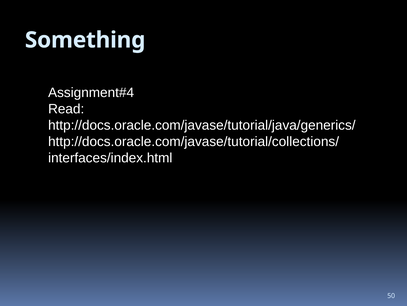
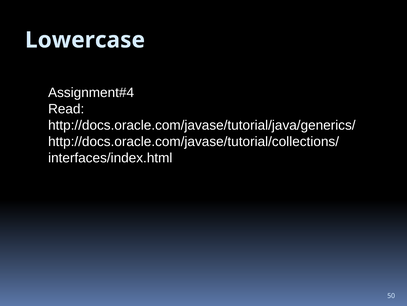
Something: Something -> Lowercase
